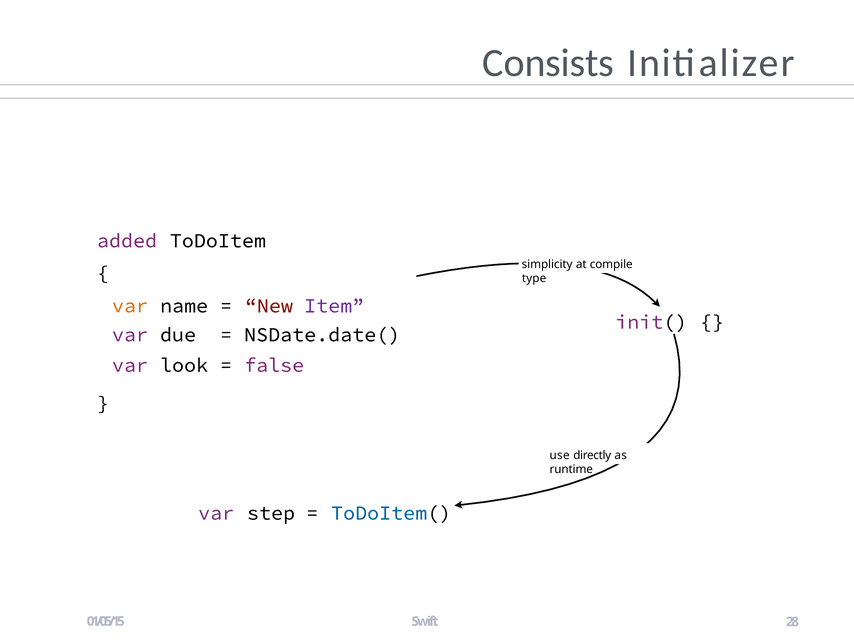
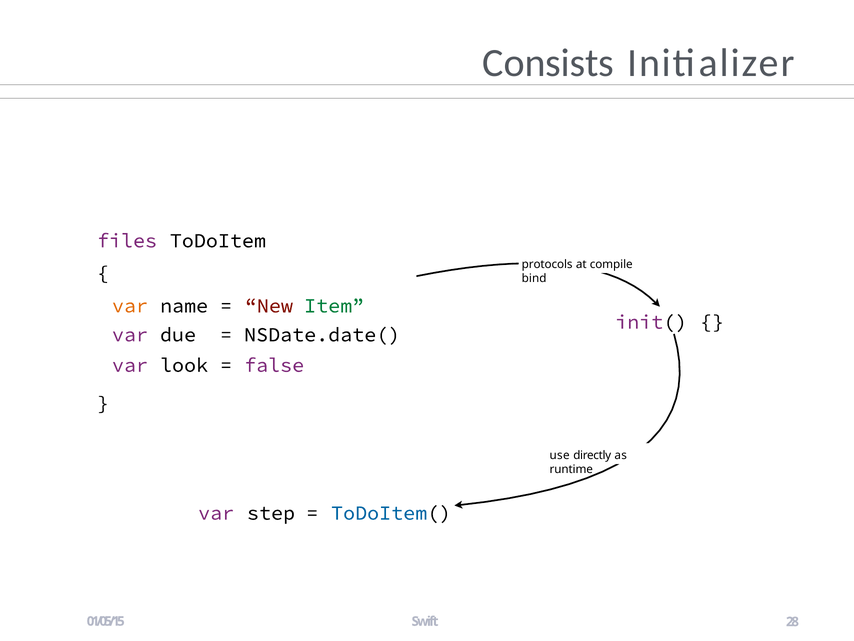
added: added -> files
simplicity: simplicity -> protocols
type: type -> bind
Item colour: purple -> green
